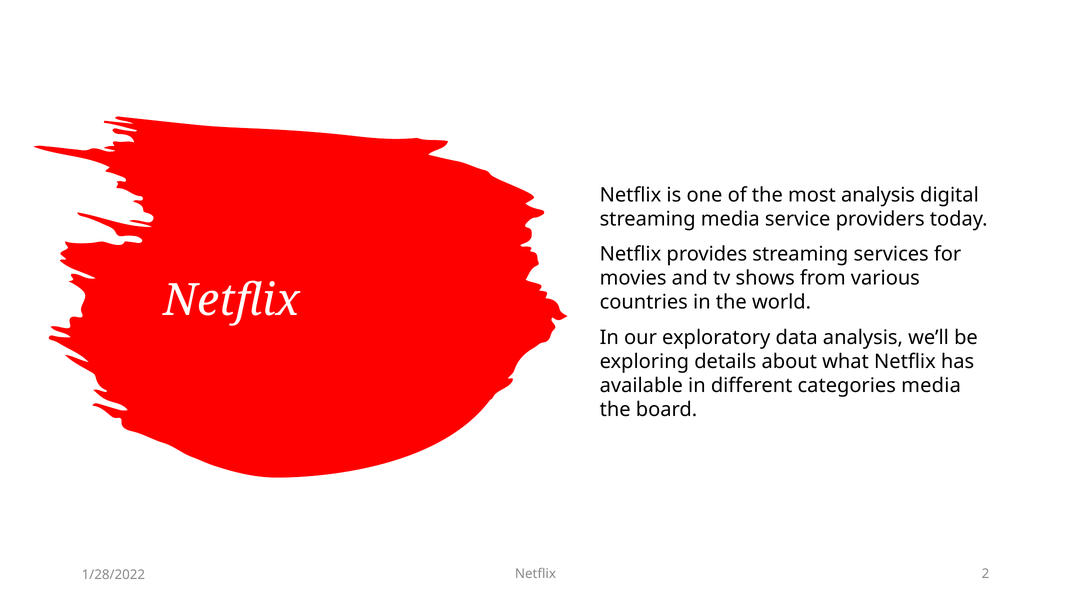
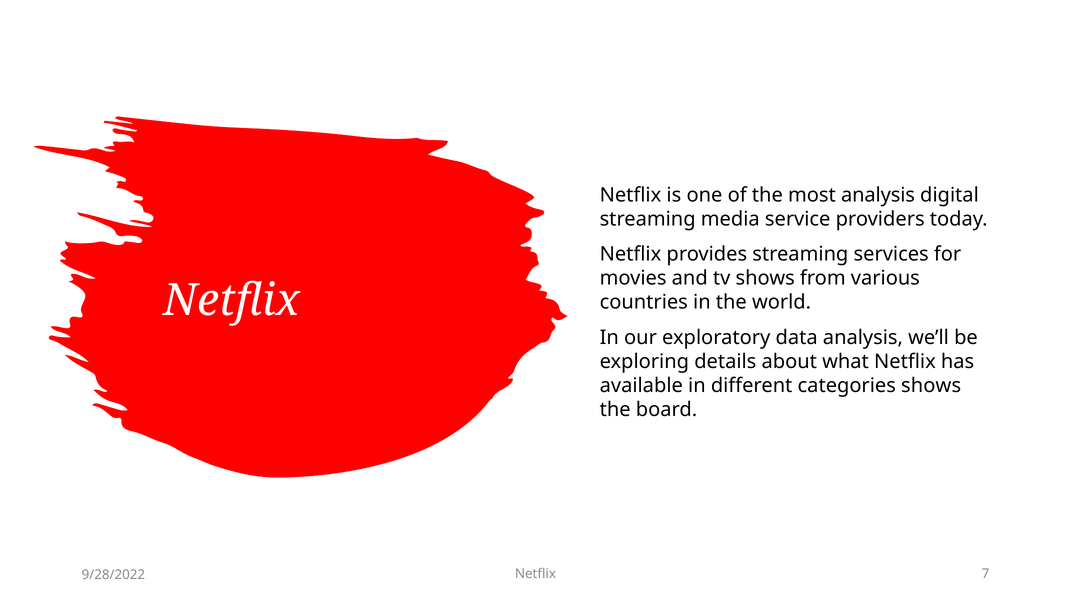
categories media: media -> shows
2: 2 -> 7
1/28/2022: 1/28/2022 -> 9/28/2022
